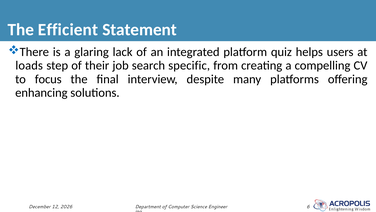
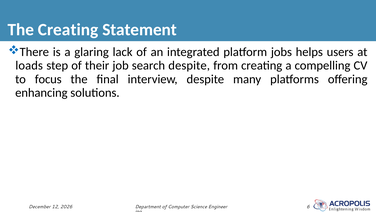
The Efficient: Efficient -> Creating
quiz: quiz -> jobs
search specific: specific -> despite
